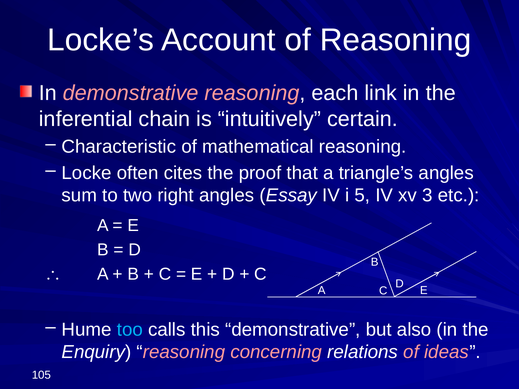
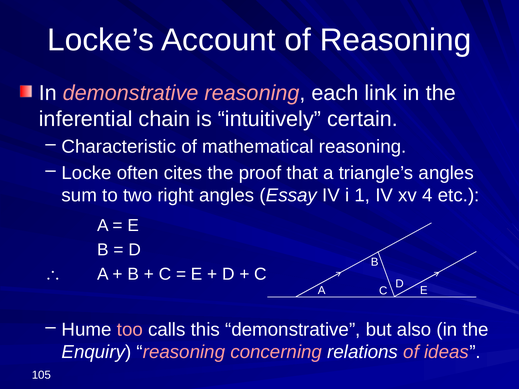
5: 5 -> 1
3: 3 -> 4
too colour: light blue -> pink
